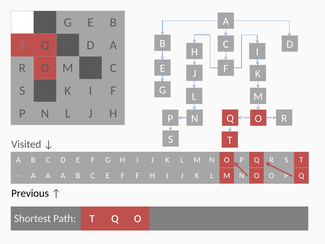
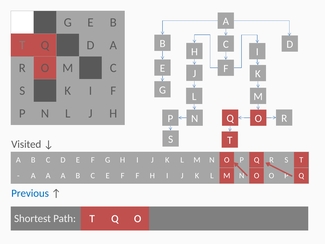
Previous colour: black -> blue
